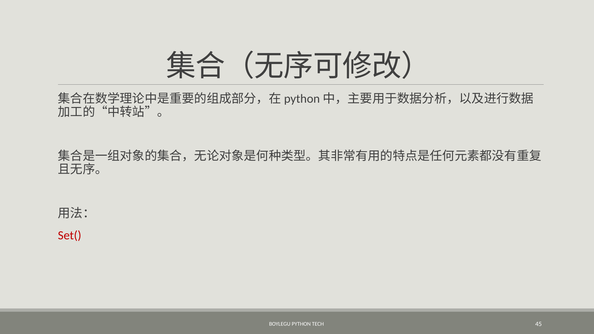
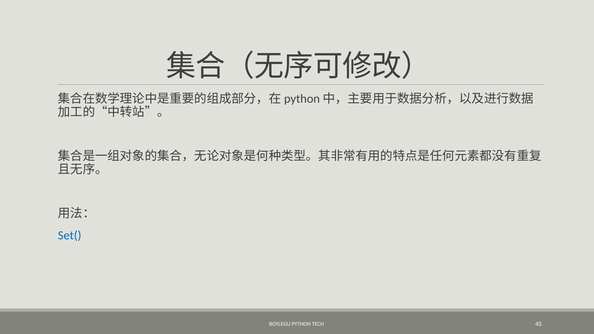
Set( colour: red -> blue
